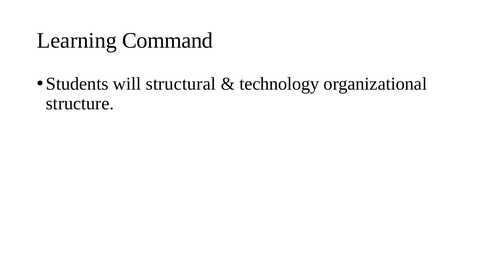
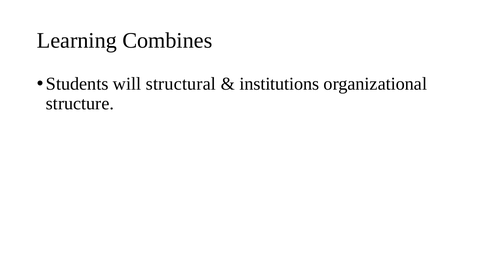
Command: Command -> Combines
technology: technology -> institutions
